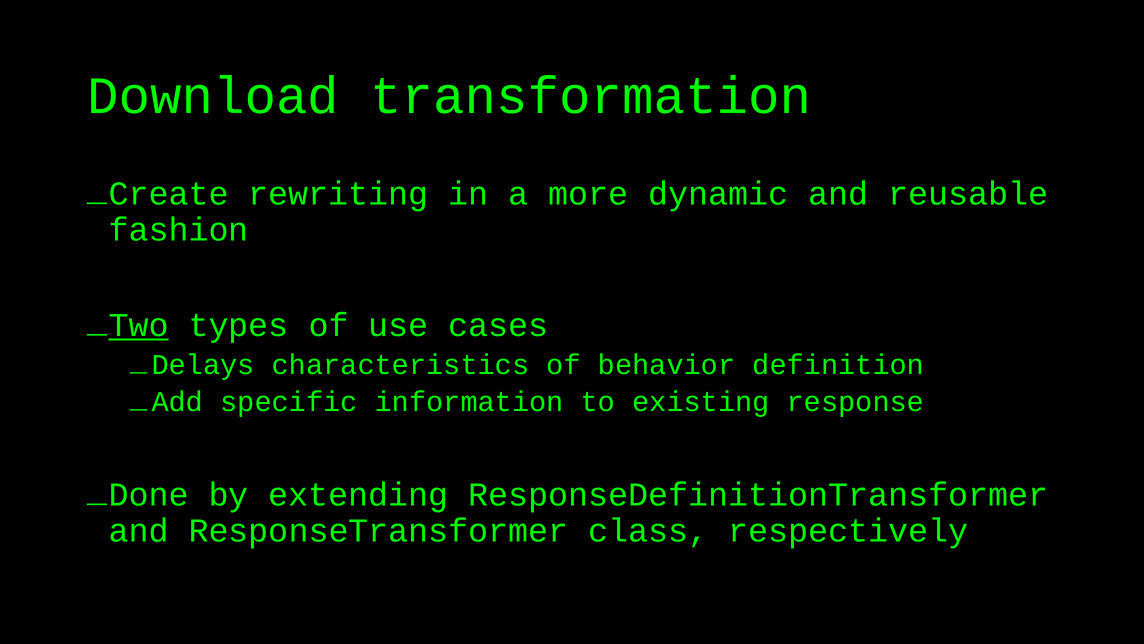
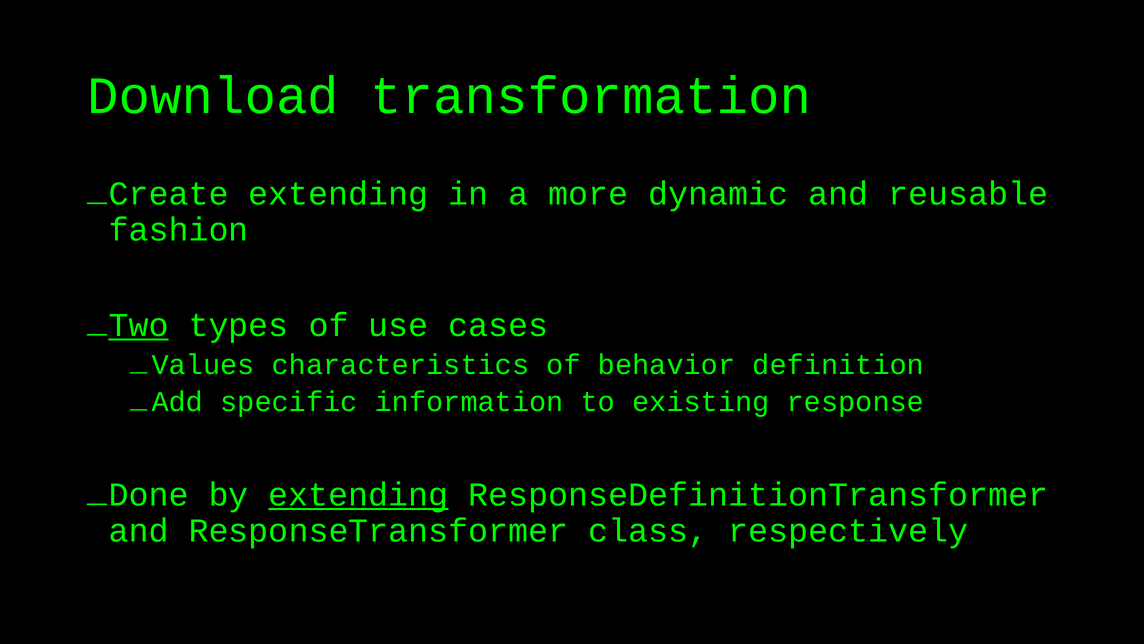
Create rewriting: rewriting -> extending
Delays: Delays -> Values
extending at (358, 494) underline: none -> present
